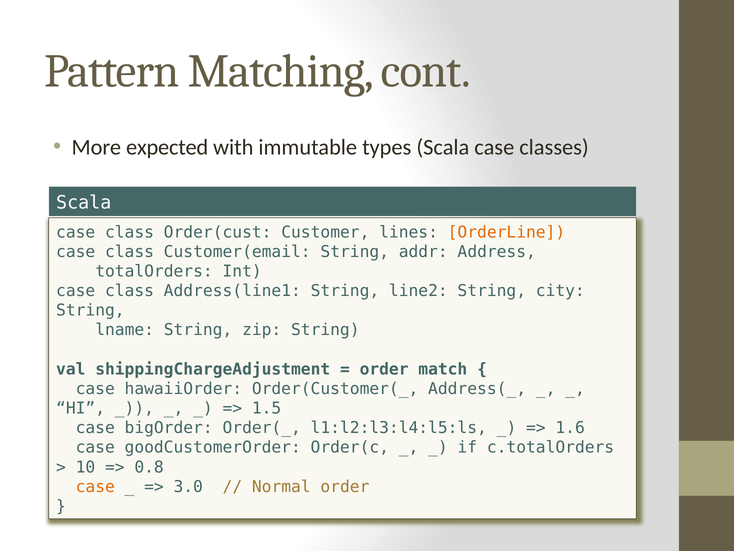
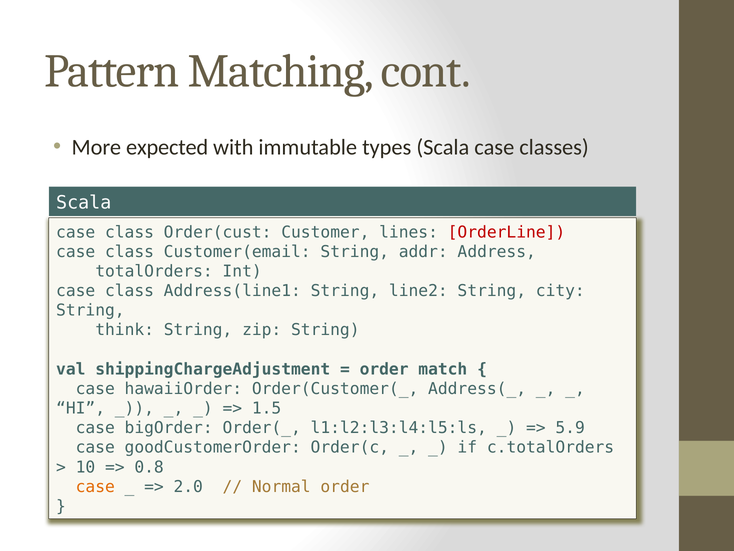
OrderLine colour: orange -> red
lname: lname -> think
1.6: 1.6 -> 5.9
3.0: 3.0 -> 2.0
